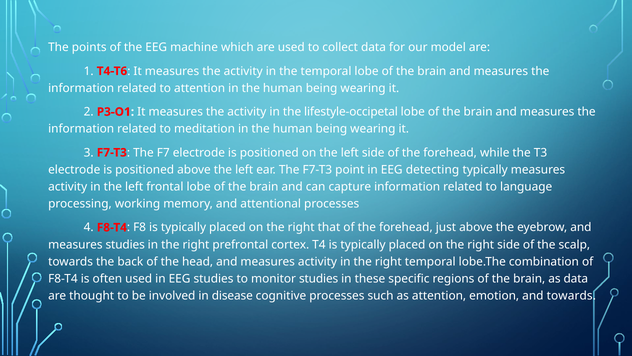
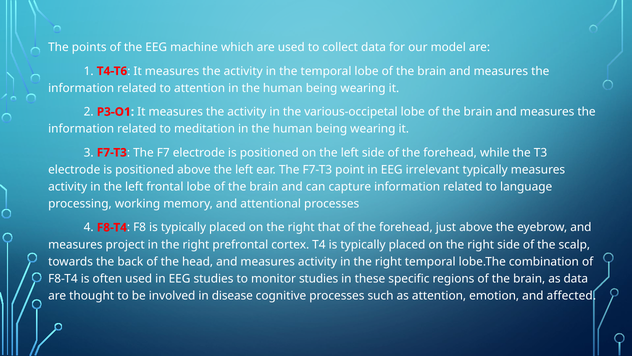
lifestyle-occipetal: lifestyle-occipetal -> various-occipetal
detecting: detecting -> irrelevant
measures studies: studies -> project
and towards: towards -> affected
